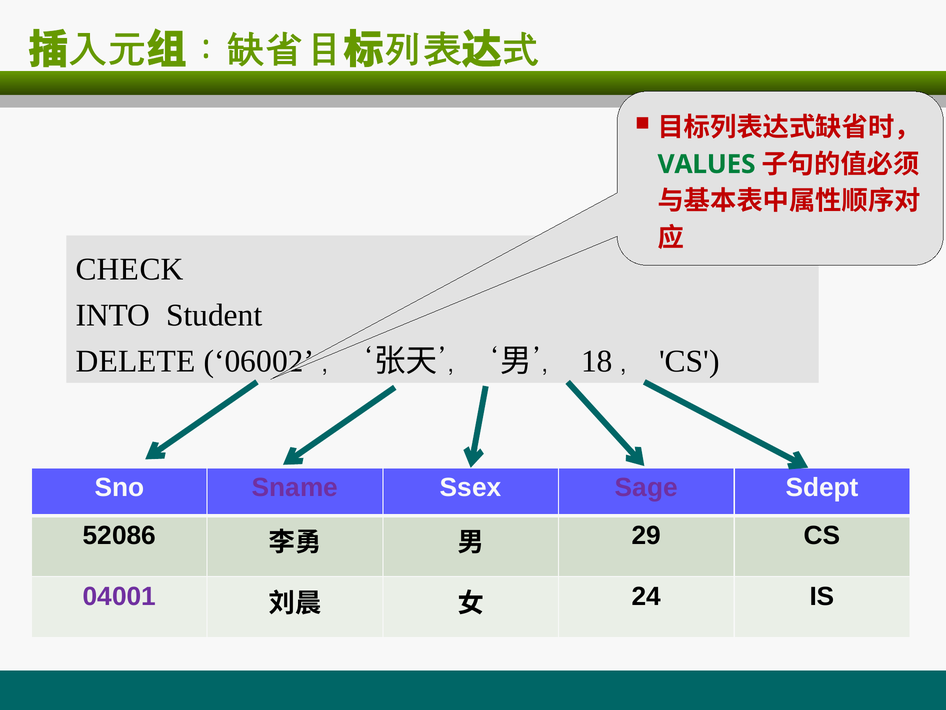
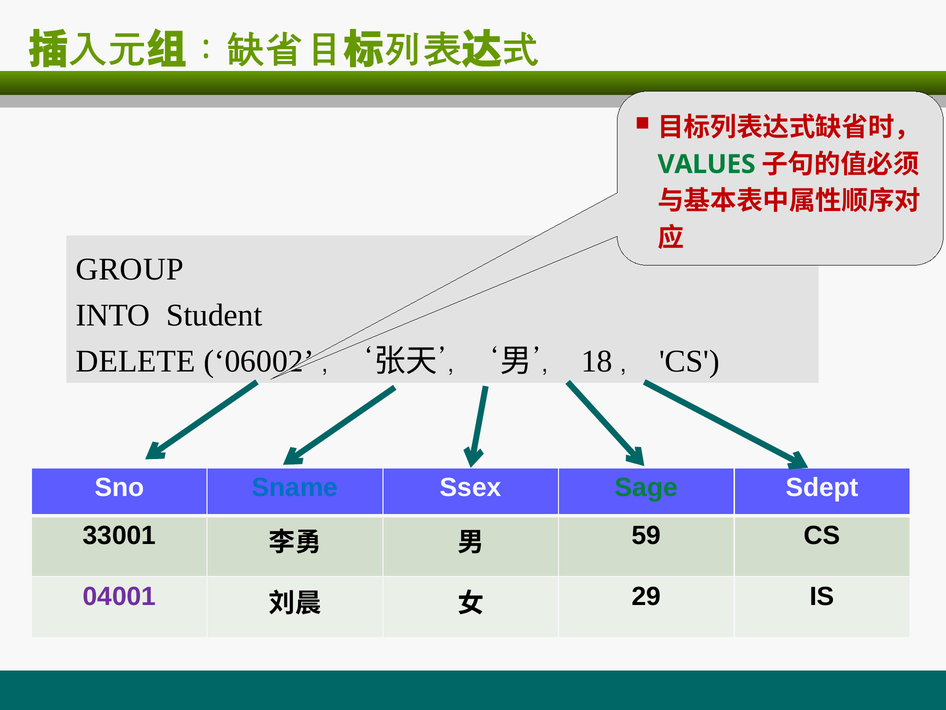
CHECK: CHECK -> GROUP
Sname colour: purple -> blue
Sage colour: purple -> green
52086: 52086 -> 33001
29: 29 -> 59
24: 24 -> 29
